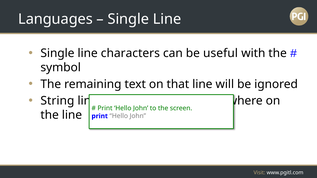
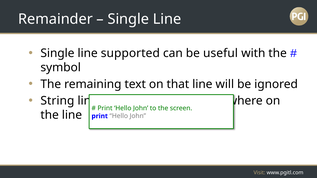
Languages: Languages -> Remainder
characters: characters -> supported
